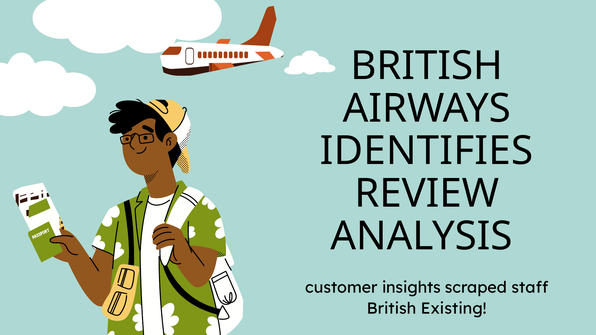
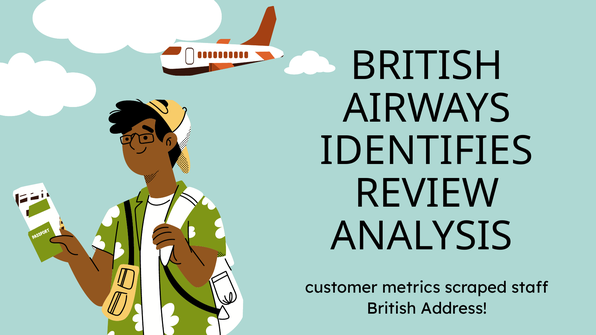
insights: insights -> metrics
Existing: Existing -> Address
